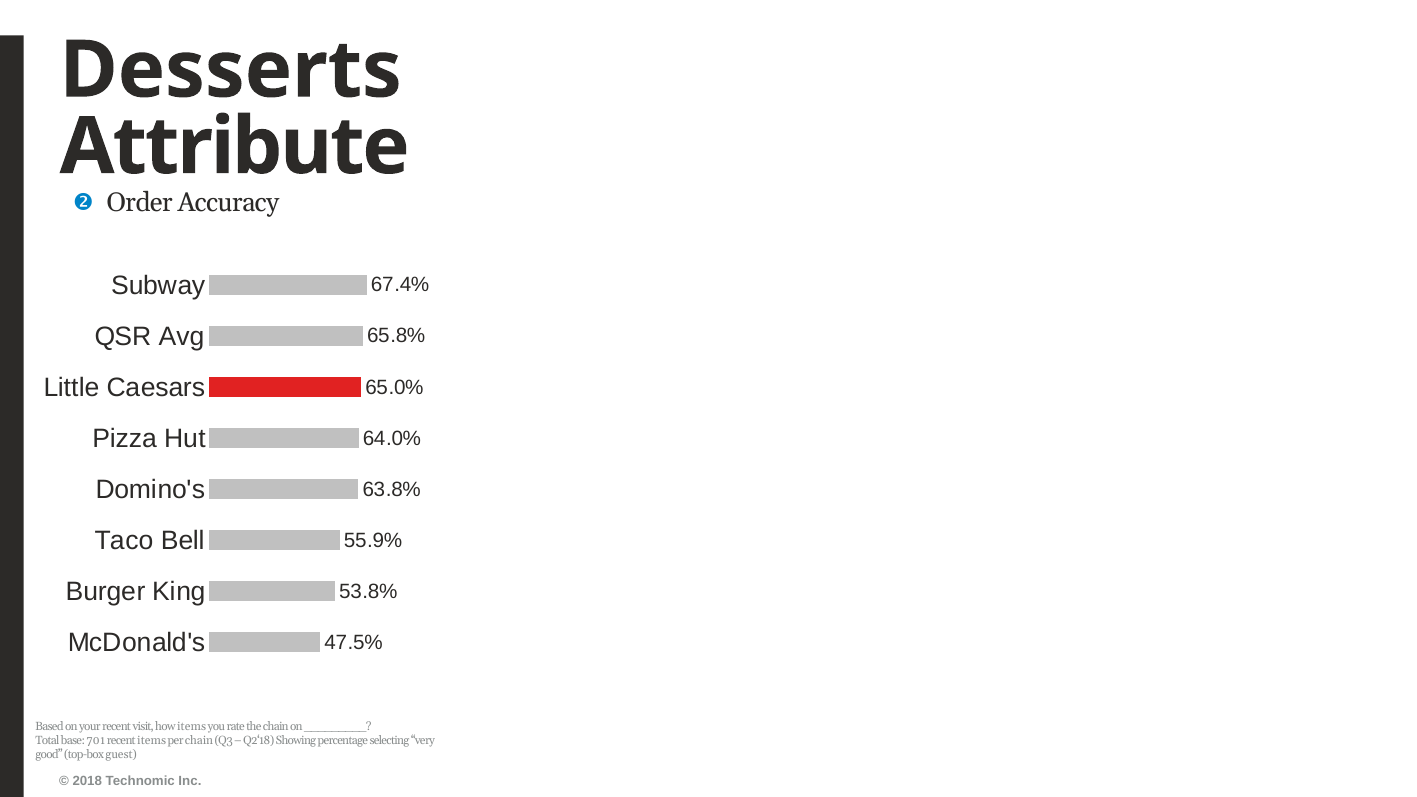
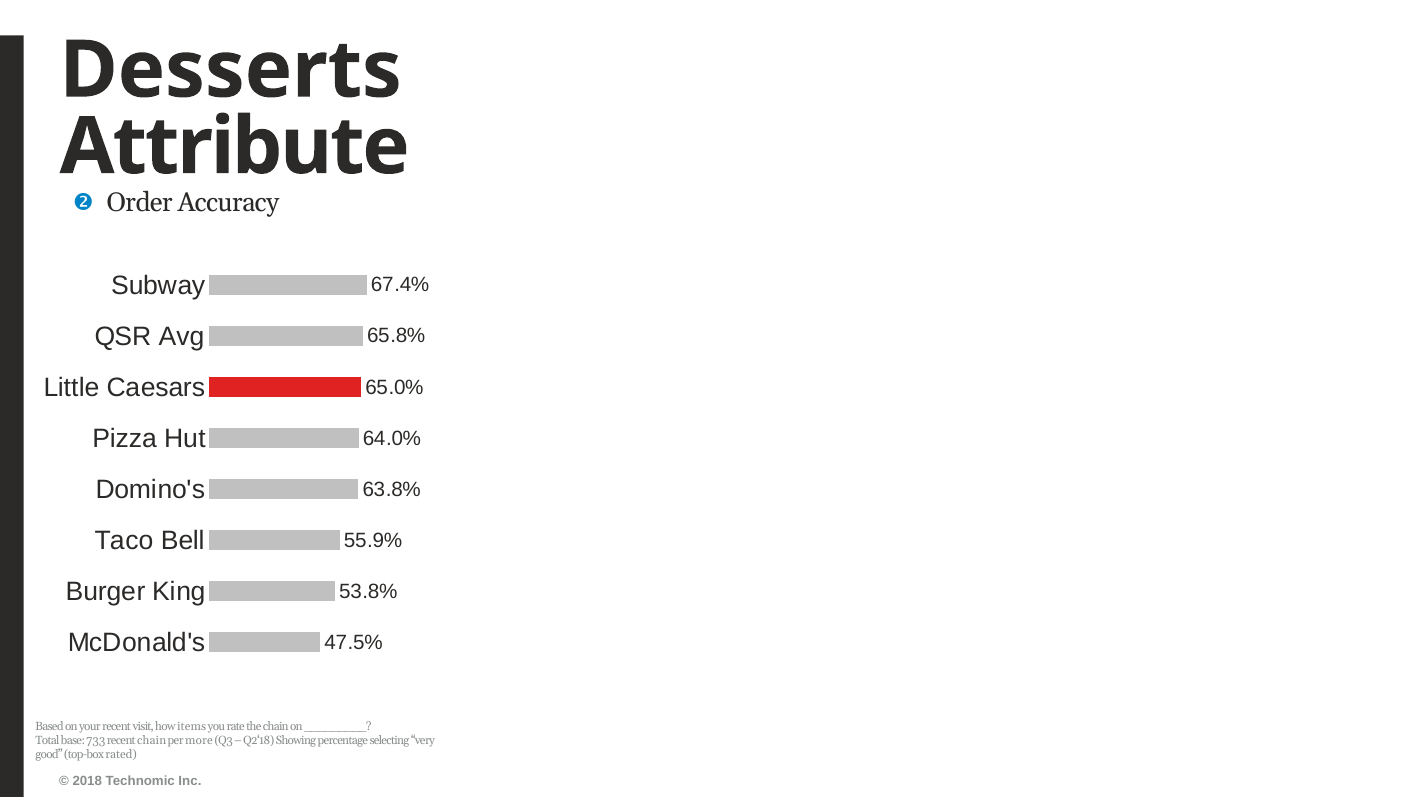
701: 701 -> 733
recent items: items -> chain
per chain: chain -> more
guest: guest -> rated
